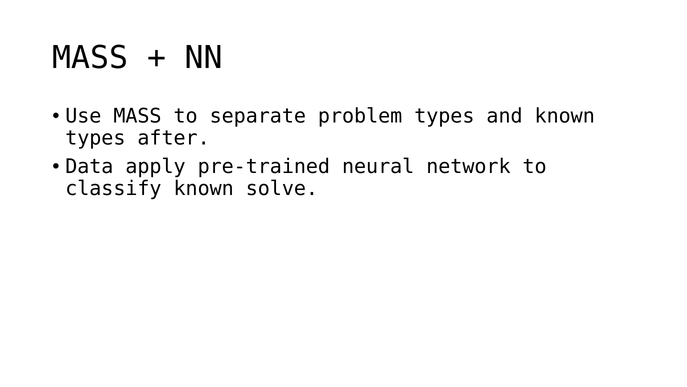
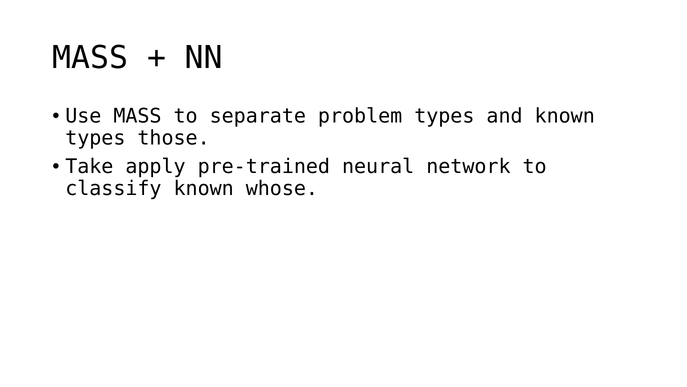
after: after -> those
Data: Data -> Take
solve: solve -> whose
